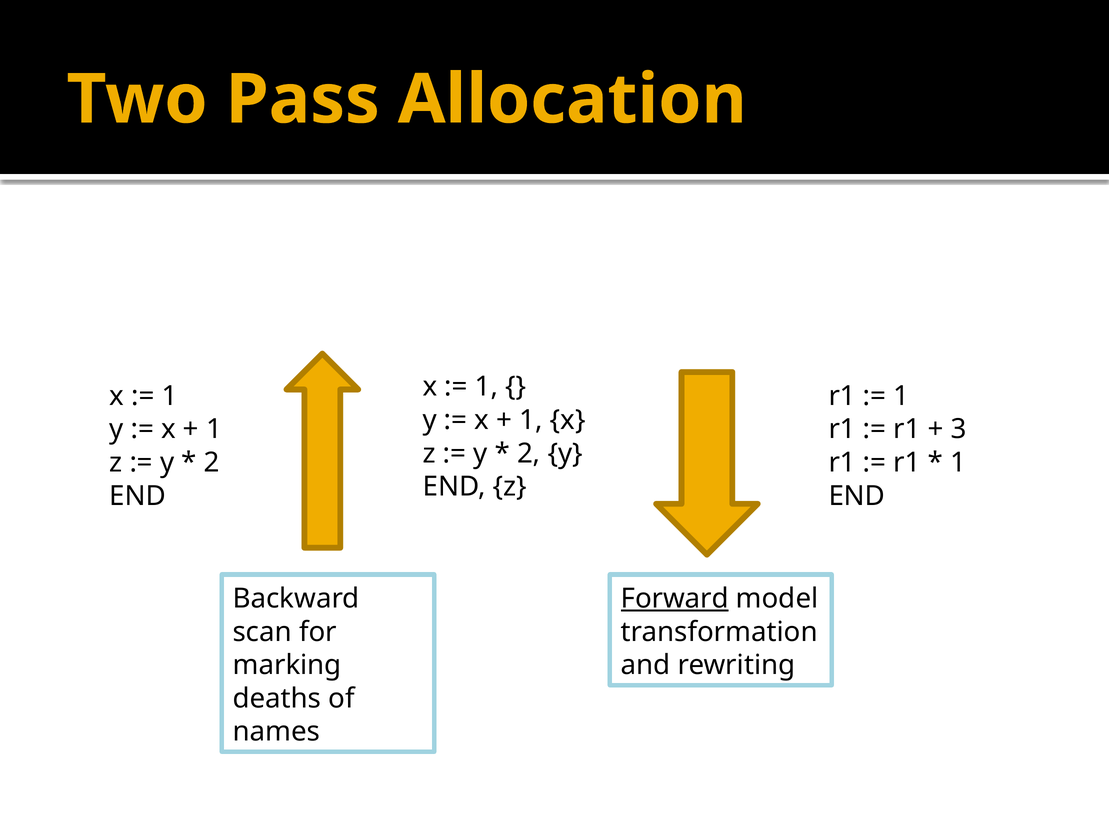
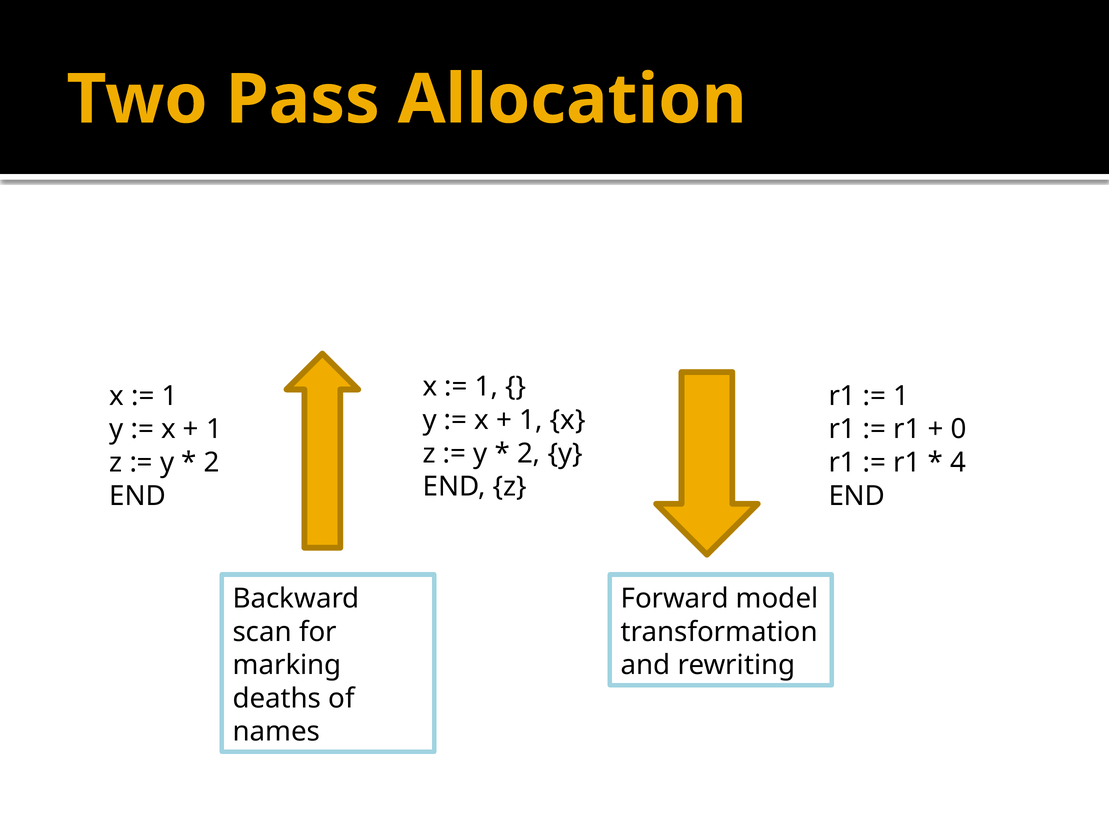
3: 3 -> 0
1 at (958, 462): 1 -> 4
Forward underline: present -> none
